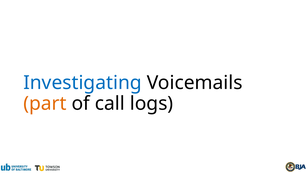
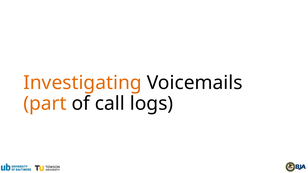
Investigating colour: blue -> orange
